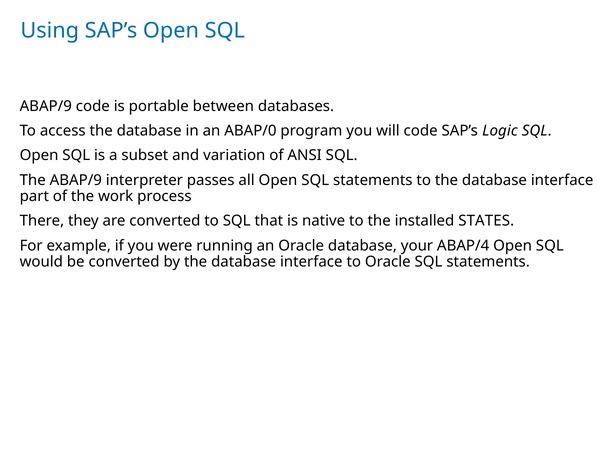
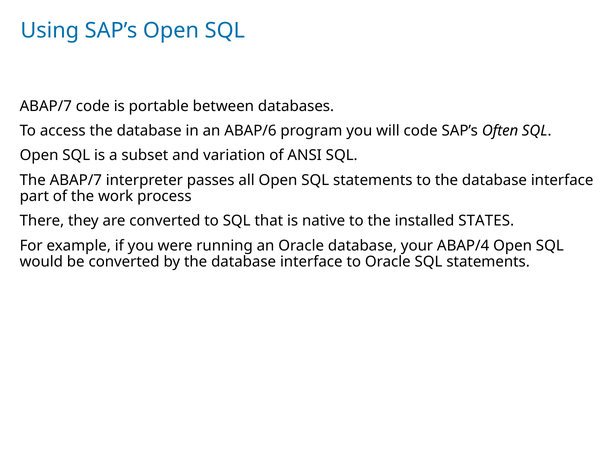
ABAP/9 at (46, 106): ABAP/9 -> ABAP/7
ABAP/0: ABAP/0 -> ABAP/6
Logic: Logic -> Often
The ABAP/9: ABAP/9 -> ABAP/7
